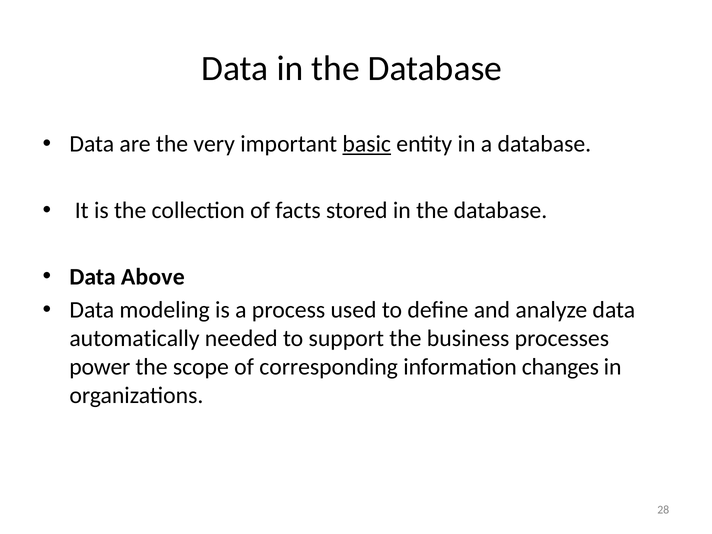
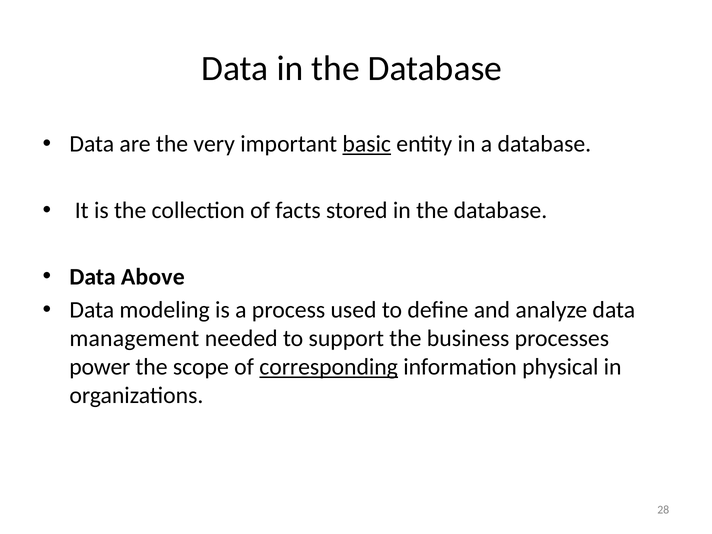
automatically: automatically -> management
corresponding underline: none -> present
changes: changes -> physical
